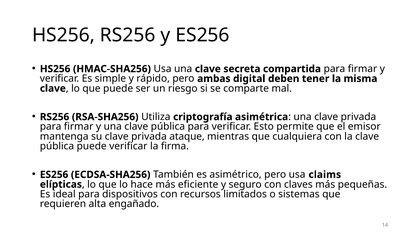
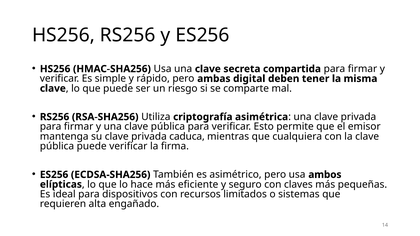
ataque: ataque -> caduca
claims: claims -> ambos
